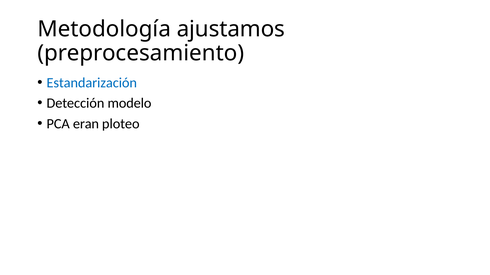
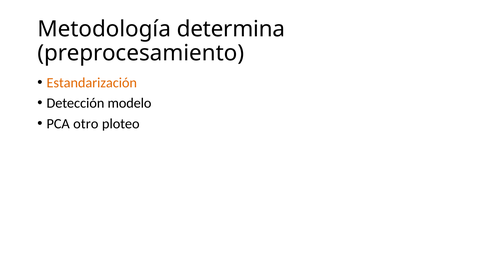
ajustamos: ajustamos -> determina
Estandarización colour: blue -> orange
eran: eran -> otro
